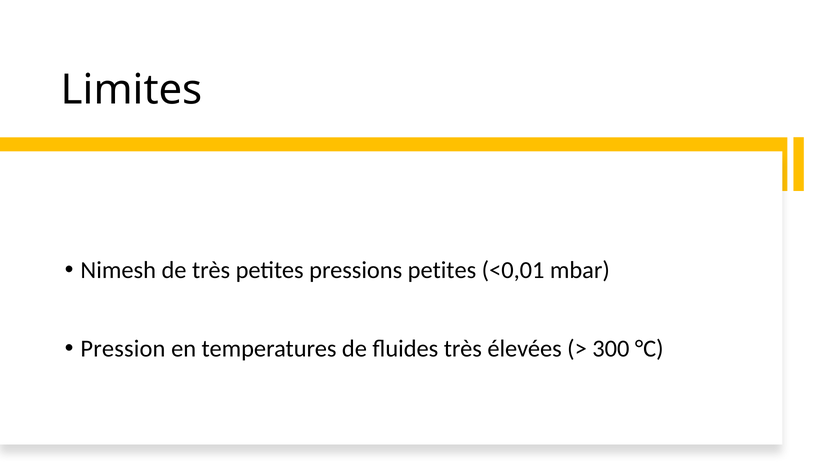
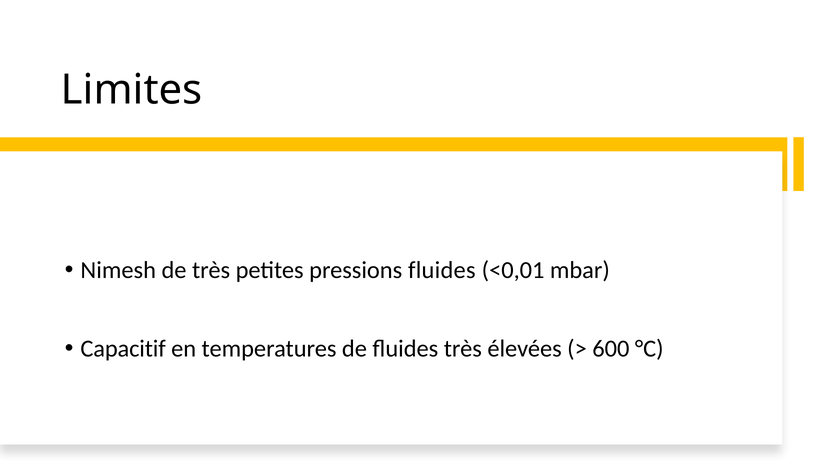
pressions petites: petites -> fluides
Pression: Pression -> Capacitif
300: 300 -> 600
